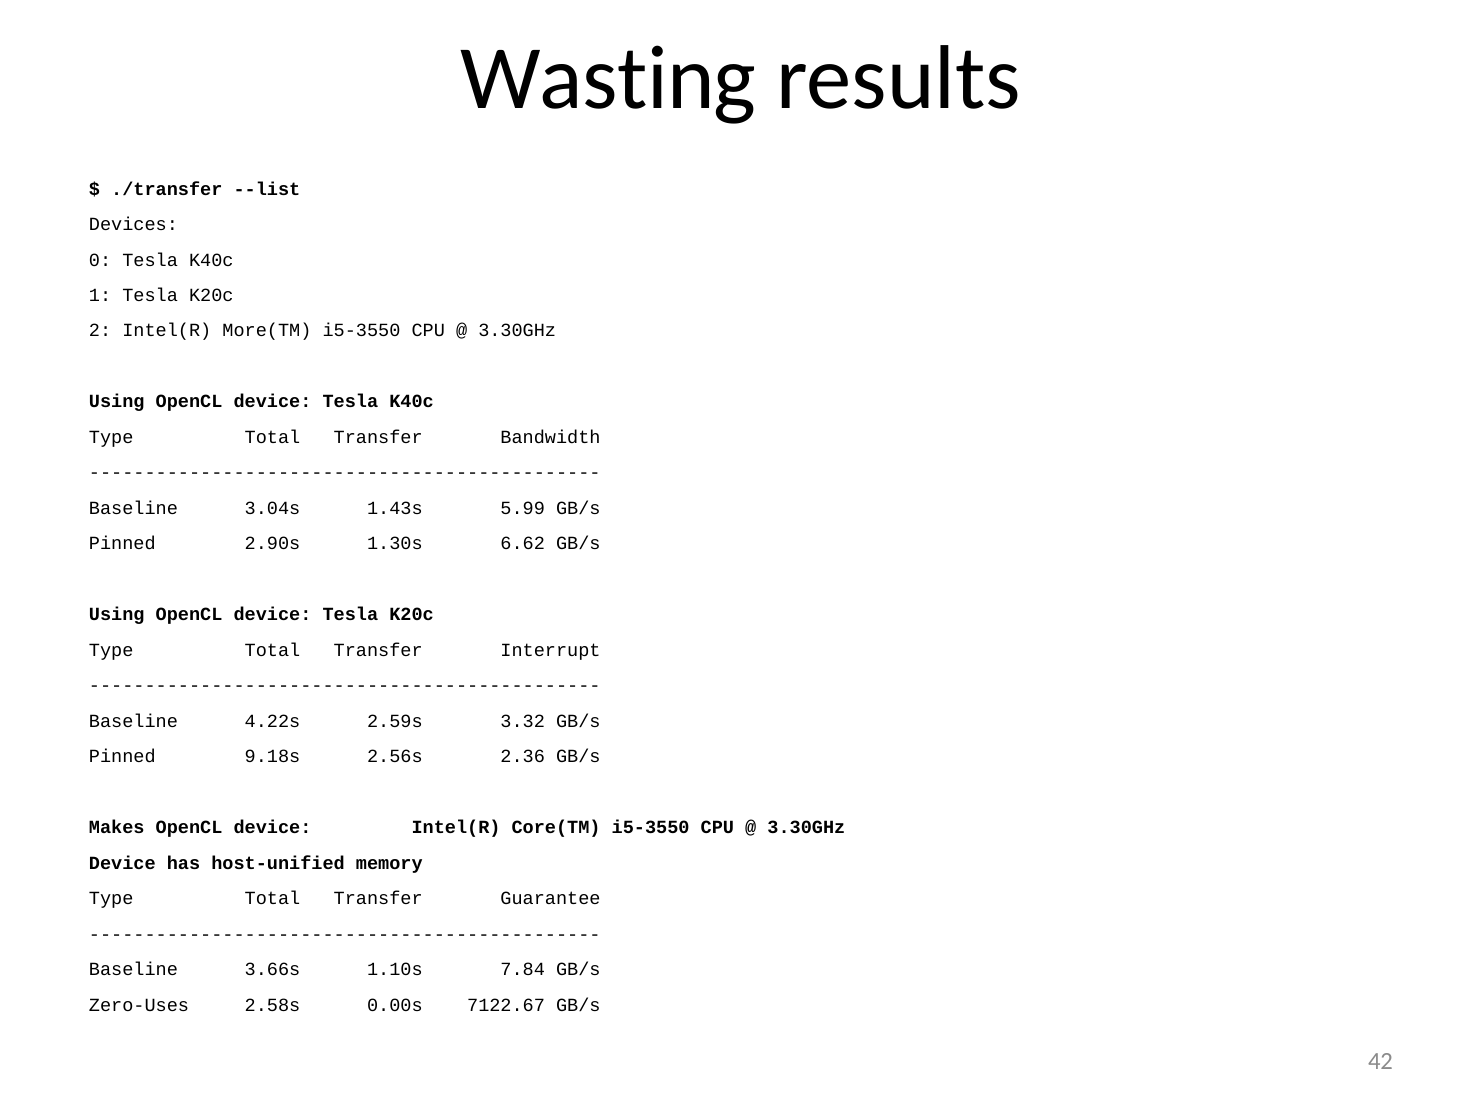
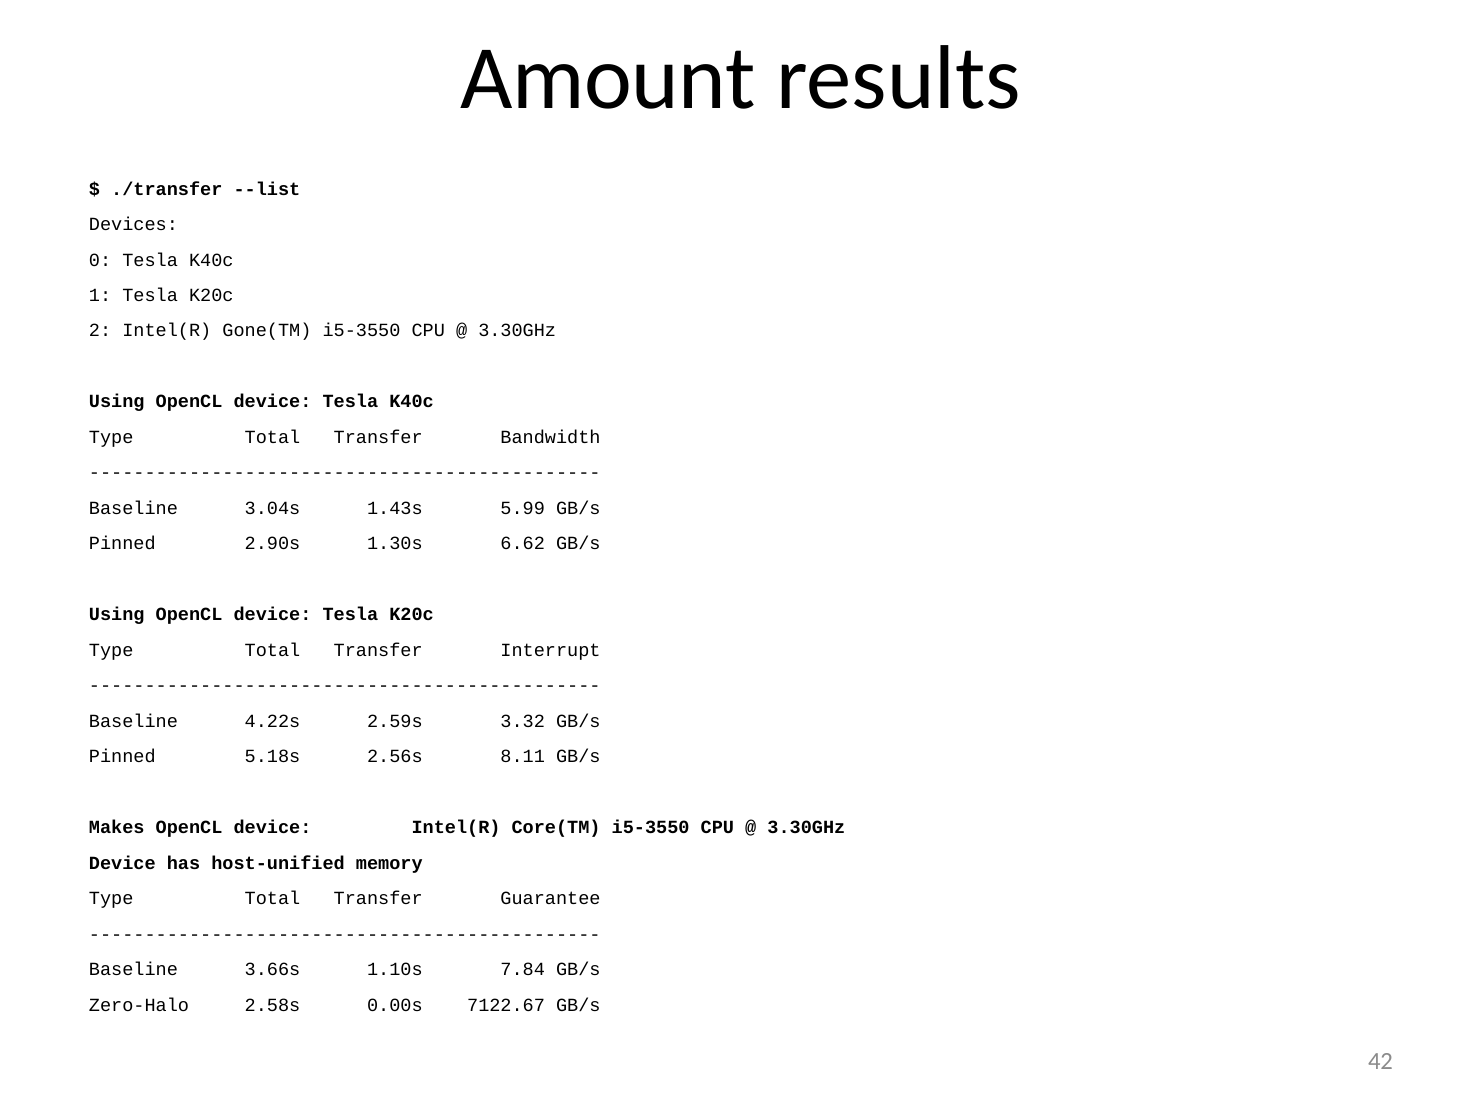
Wasting: Wasting -> Amount
More(TM: More(TM -> Gone(TM
9.18s: 9.18s -> 5.18s
2.36: 2.36 -> 8.11
Zero-Uses: Zero-Uses -> Zero-Halo
